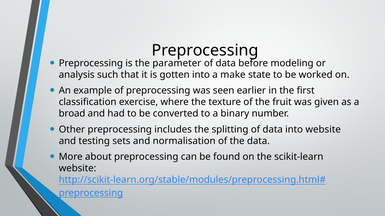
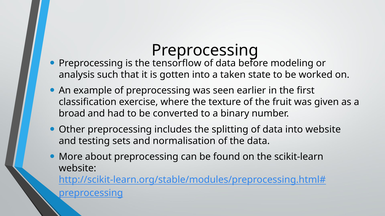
parameter: parameter -> tensorflow
make: make -> taken
